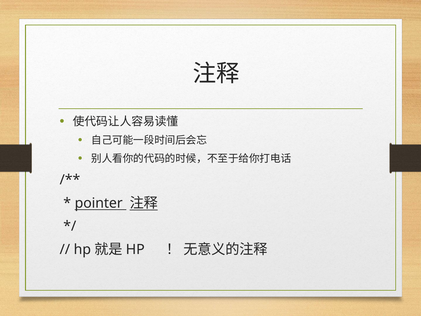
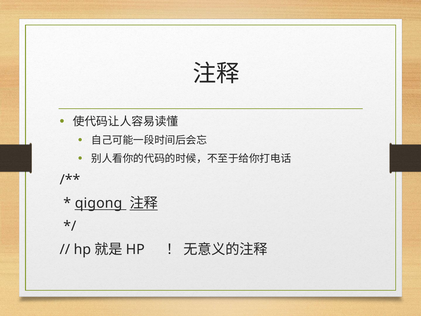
pointer: pointer -> qigong
